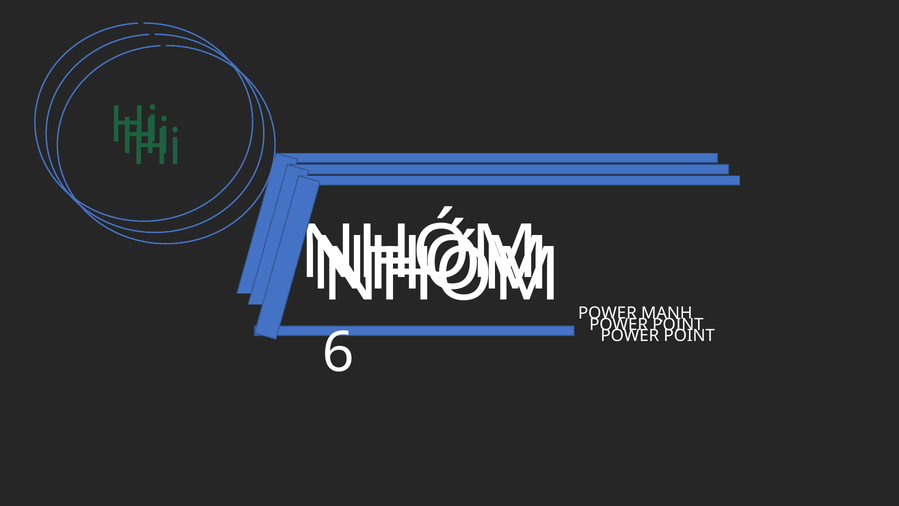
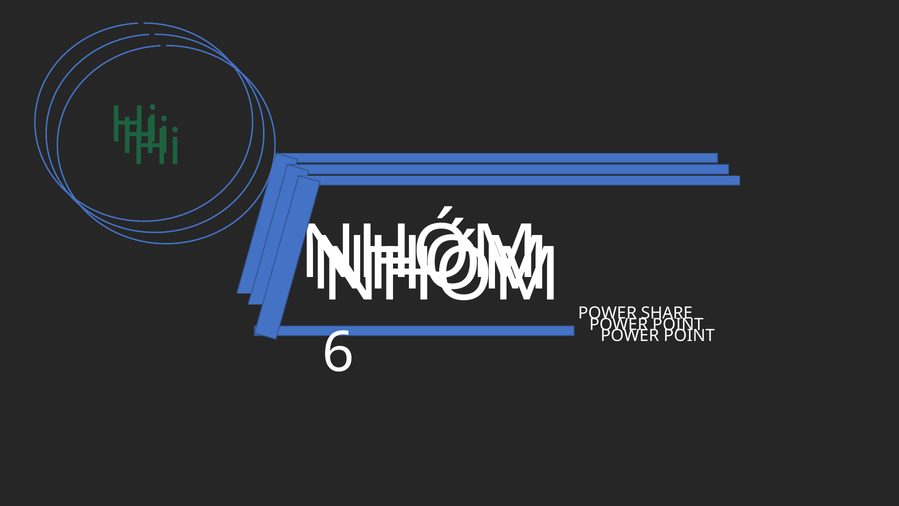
MẠNH: MẠNH -> SHARE
